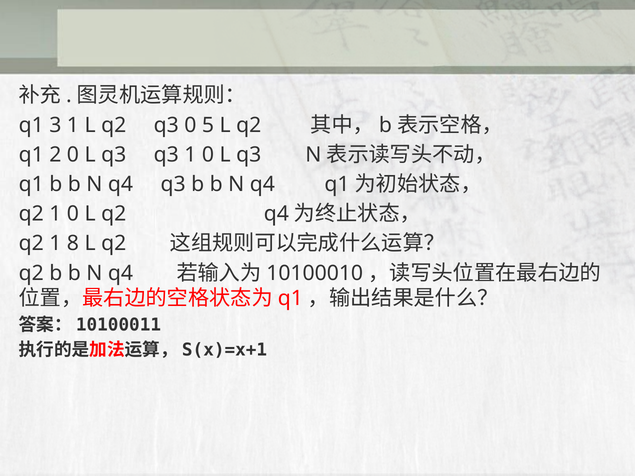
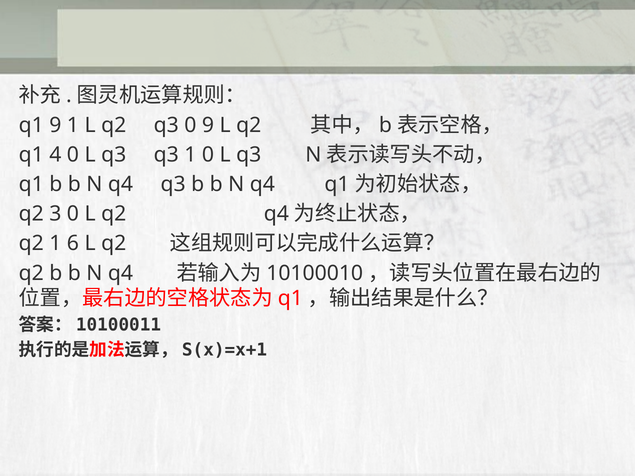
q1 3: 3 -> 9
0 5: 5 -> 9
2: 2 -> 4
1 at (55, 214): 1 -> 3
8: 8 -> 6
